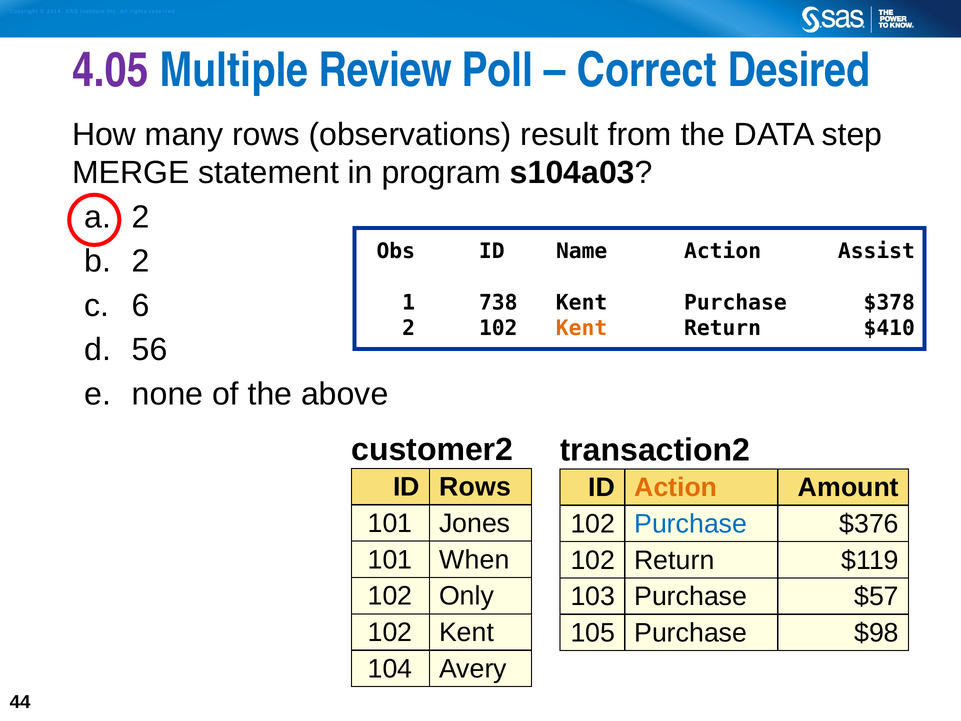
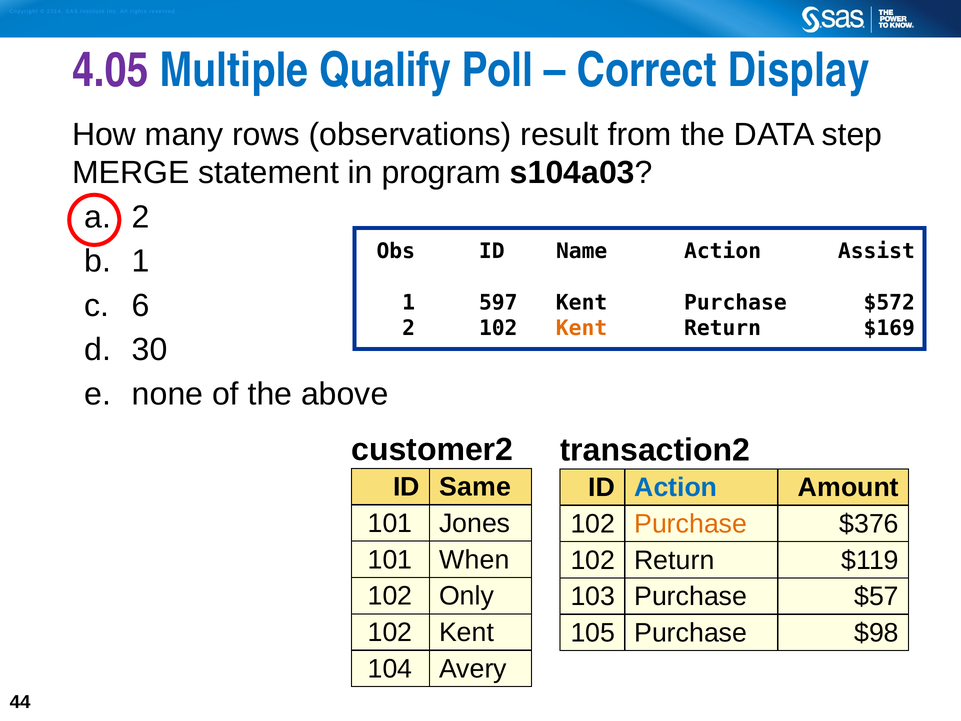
Review: Review -> Qualify
Desired: Desired -> Display
2 at (141, 261): 2 -> 1
738: 738 -> 597
$378: $378 -> $572
$410: $410 -> $169
56: 56 -> 30
ID Rows: Rows -> Same
Action at (676, 487) colour: orange -> blue
Purchase at (691, 524) colour: blue -> orange
